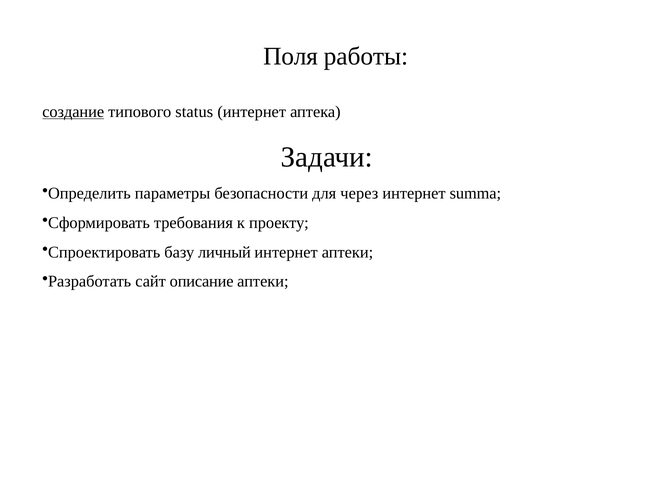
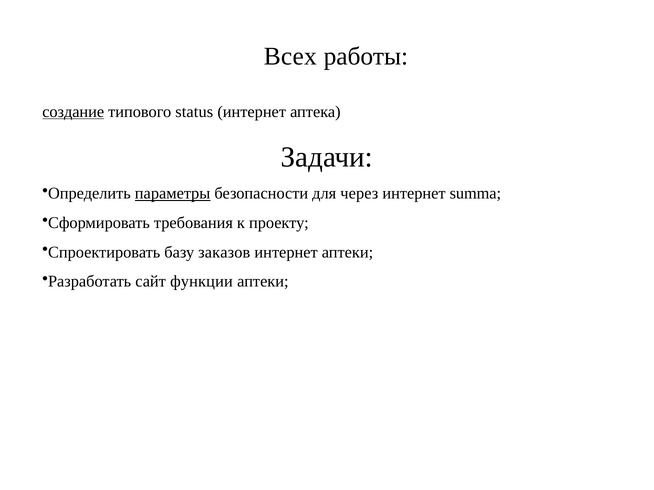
Поля: Поля -> Всех
параметры underline: none -> present
личный: личный -> заказов
описание: описание -> функции
